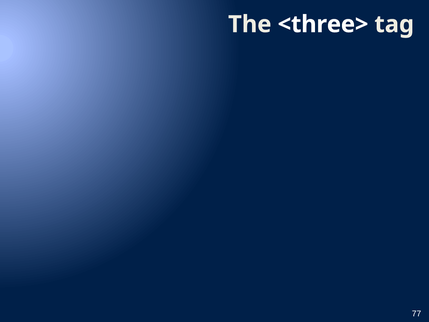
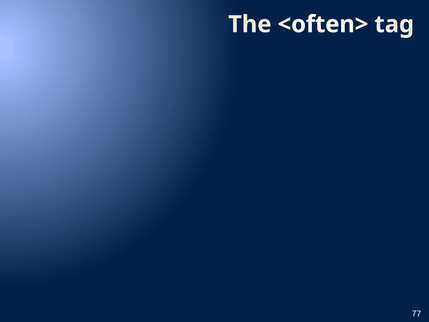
<three>: <three> -> <often>
